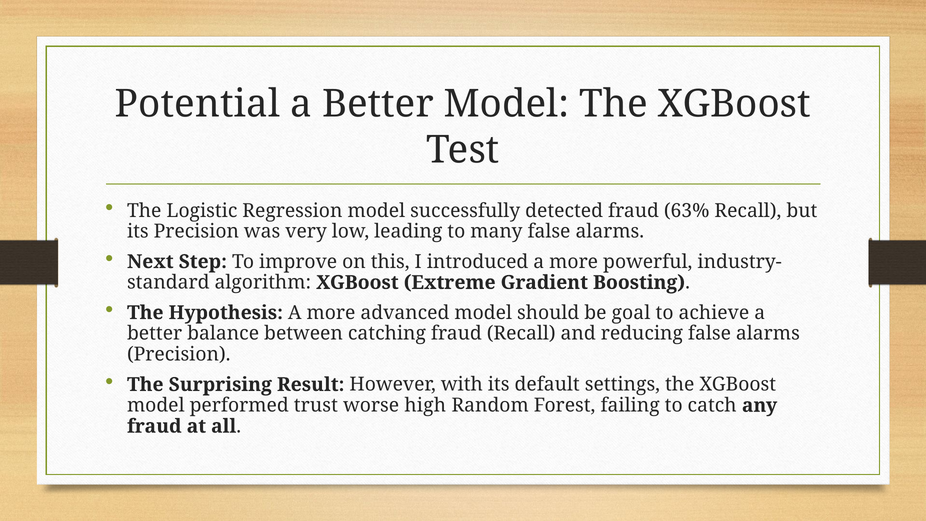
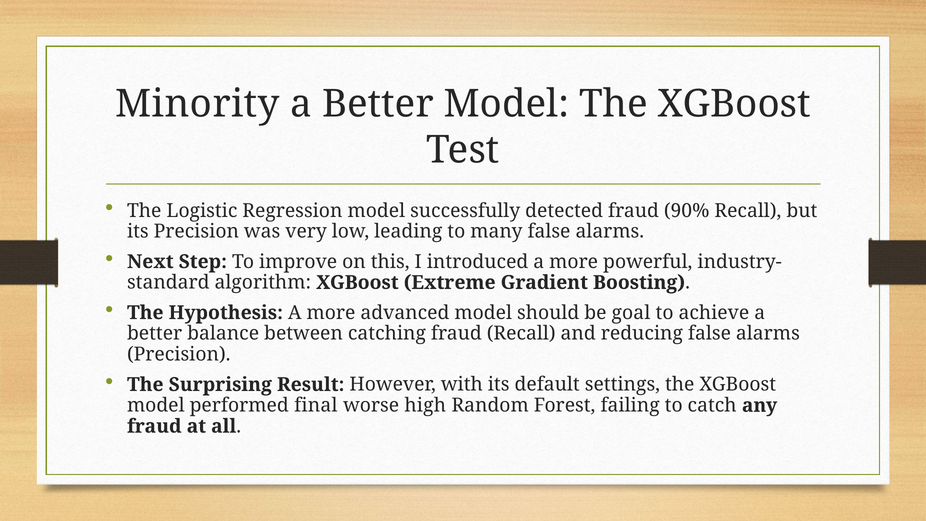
Potential: Potential -> Minority
63%: 63% -> 90%
trust: trust -> final
